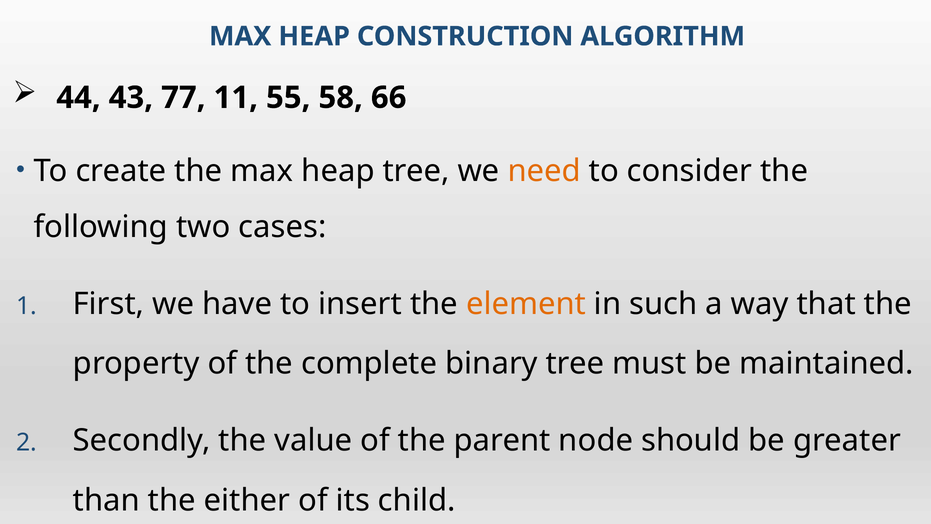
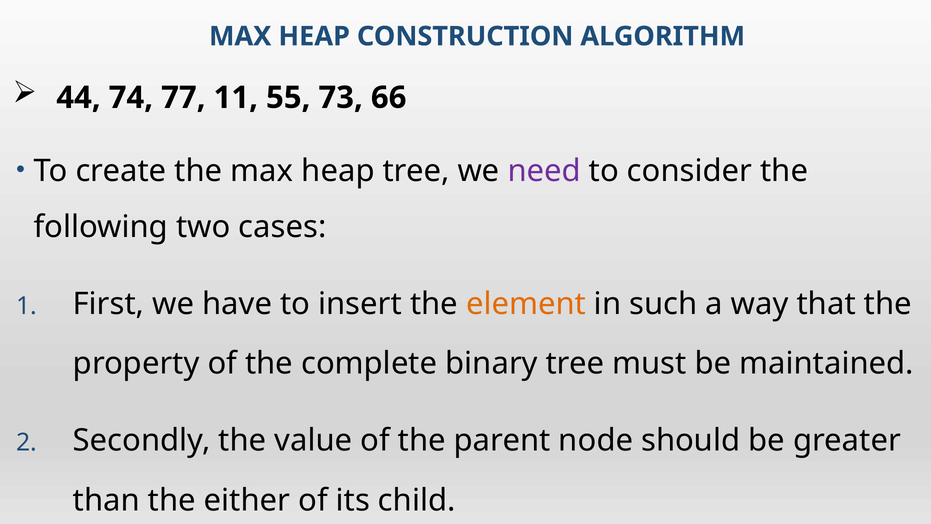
43: 43 -> 74
58: 58 -> 73
need colour: orange -> purple
